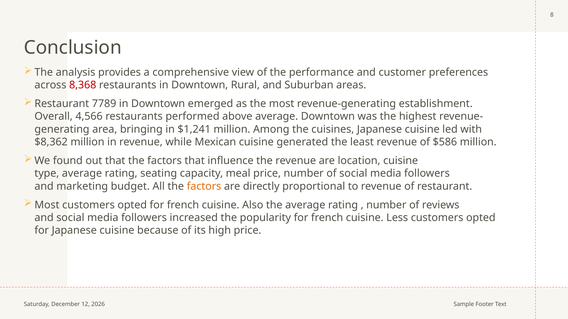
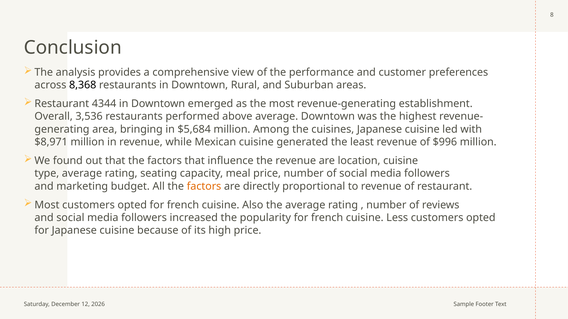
8,368 colour: red -> black
7789: 7789 -> 4344
4,566: 4,566 -> 3,536
$1,241: $1,241 -> $5,684
$8,362: $8,362 -> $8,971
$586: $586 -> $996
